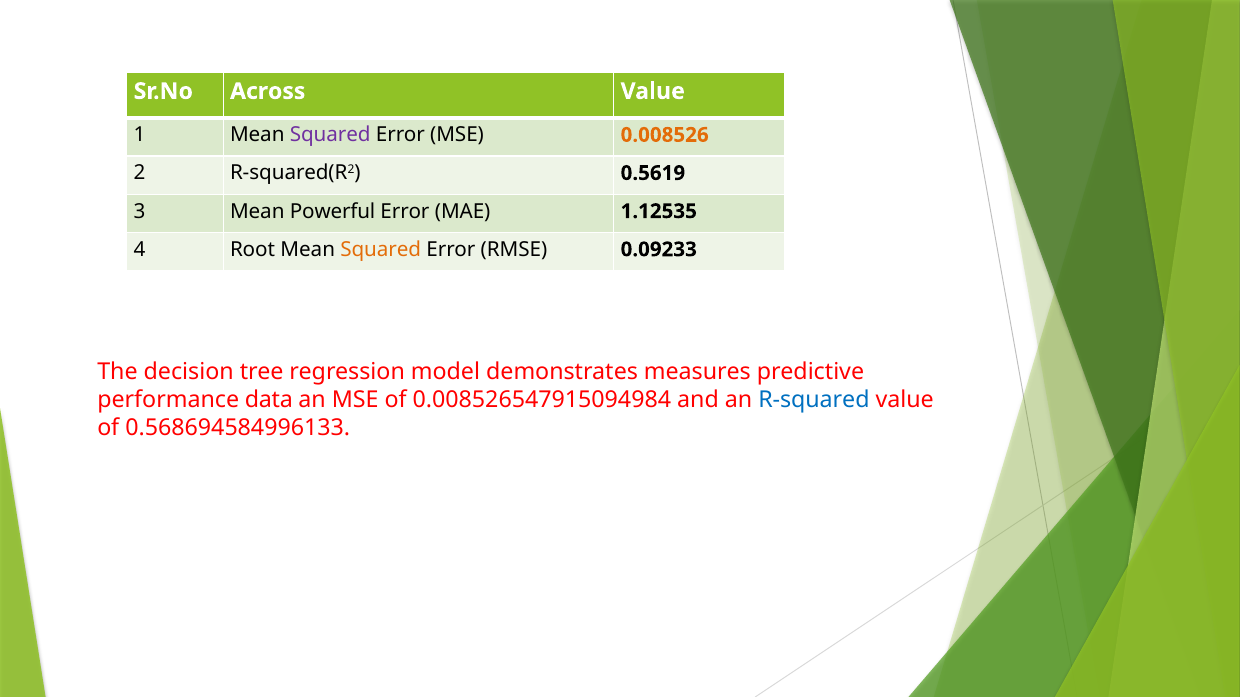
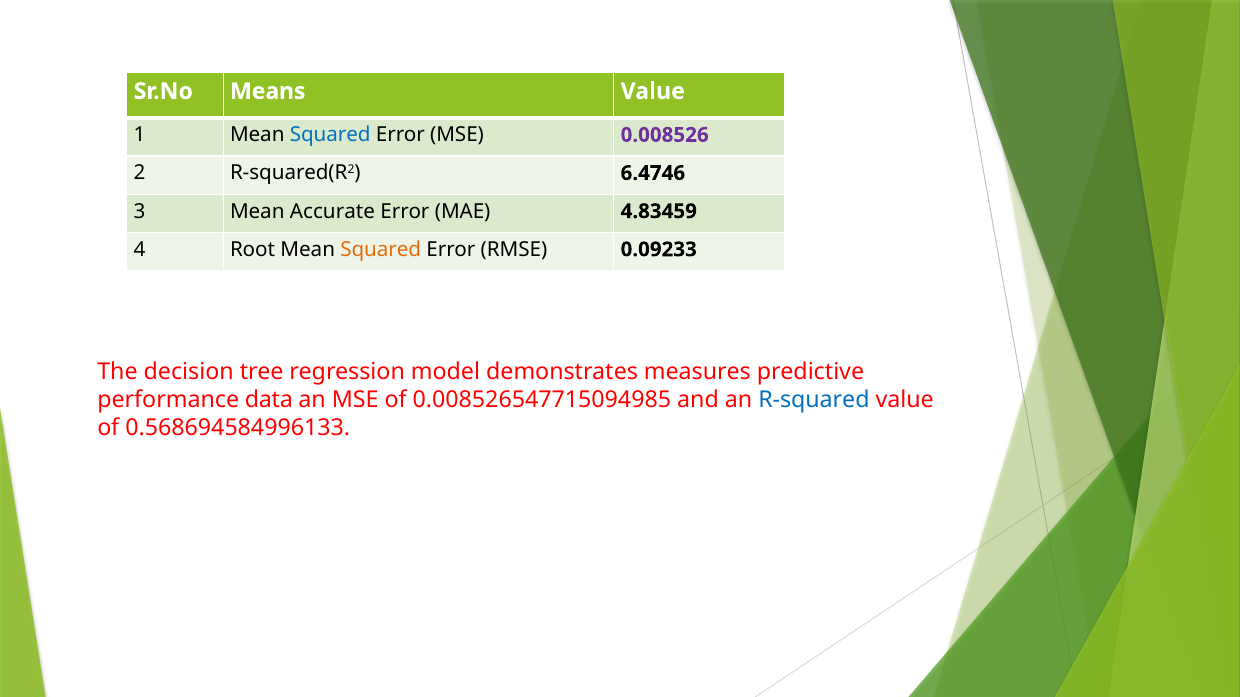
Across: Across -> Means
Squared at (330, 135) colour: purple -> blue
0.008526 colour: orange -> purple
0.5619: 0.5619 -> 6.4746
Powerful: Powerful -> Accurate
1.12535: 1.12535 -> 4.83459
0.008526547915094984: 0.008526547915094984 -> 0.008526547715094985
